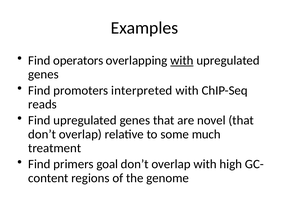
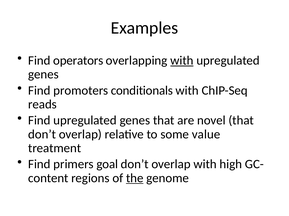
interpreted: interpreted -> conditionals
much: much -> value
the underline: none -> present
